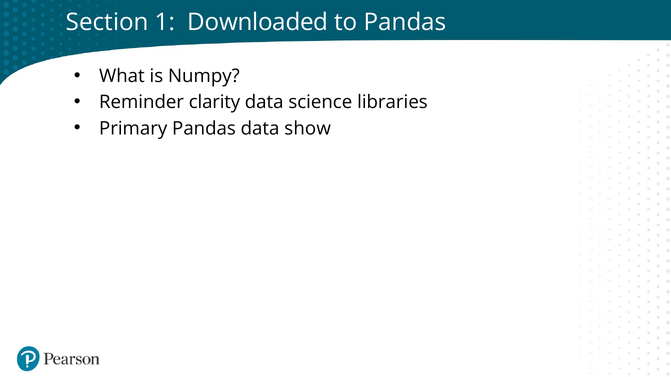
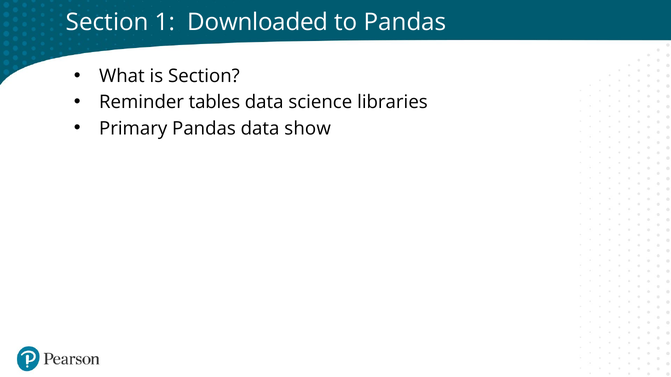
is Numpy: Numpy -> Section
clarity: clarity -> tables
